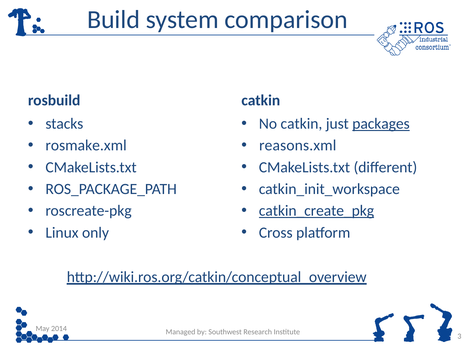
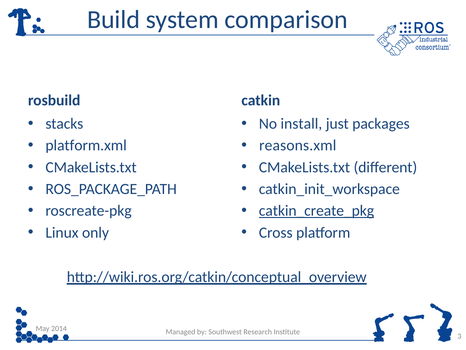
No catkin: catkin -> install
packages underline: present -> none
rosmake.xml: rosmake.xml -> platform.xml
